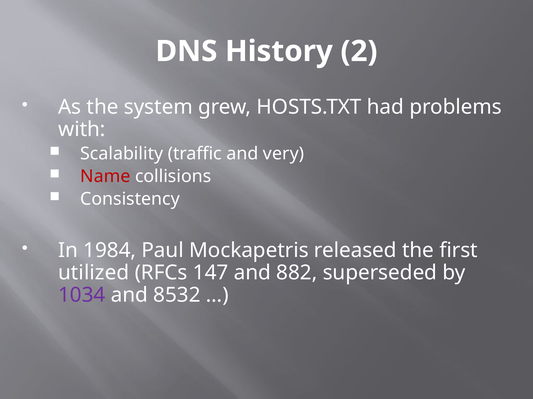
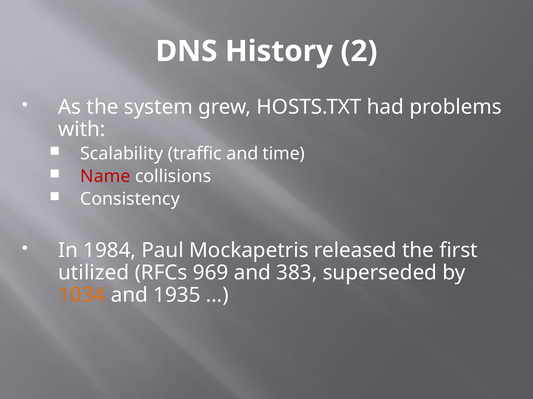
very: very -> time
147: 147 -> 969
882: 882 -> 383
1034 colour: purple -> orange
8532: 8532 -> 1935
